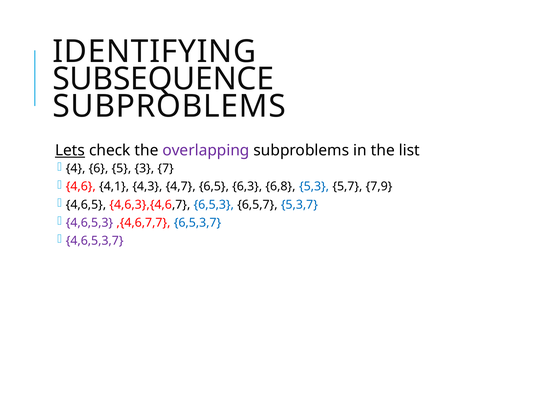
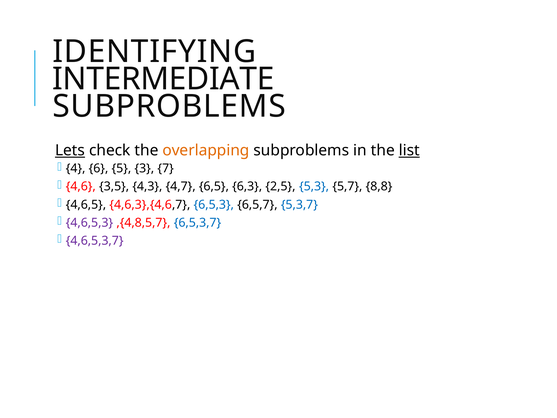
SUBSEQUENCE: SUBSEQUENCE -> INTERMEDIATE
overlapping colour: purple -> orange
list underline: none -> present
4,1: 4,1 -> 3,5
6,8: 6,8 -> 2,5
7,9: 7,9 -> 8,8
,{4,6,7,7: ,{4,6,7,7 -> ,{4,8,5,7
